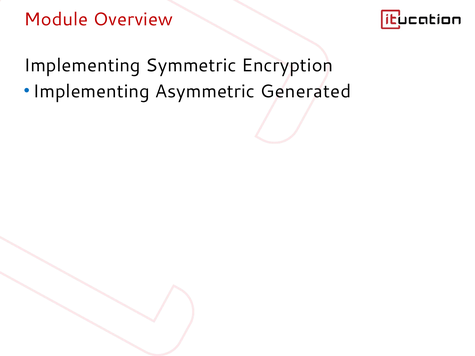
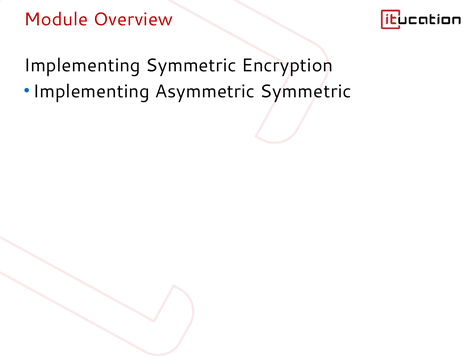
Asymmetric Generated: Generated -> Symmetric
